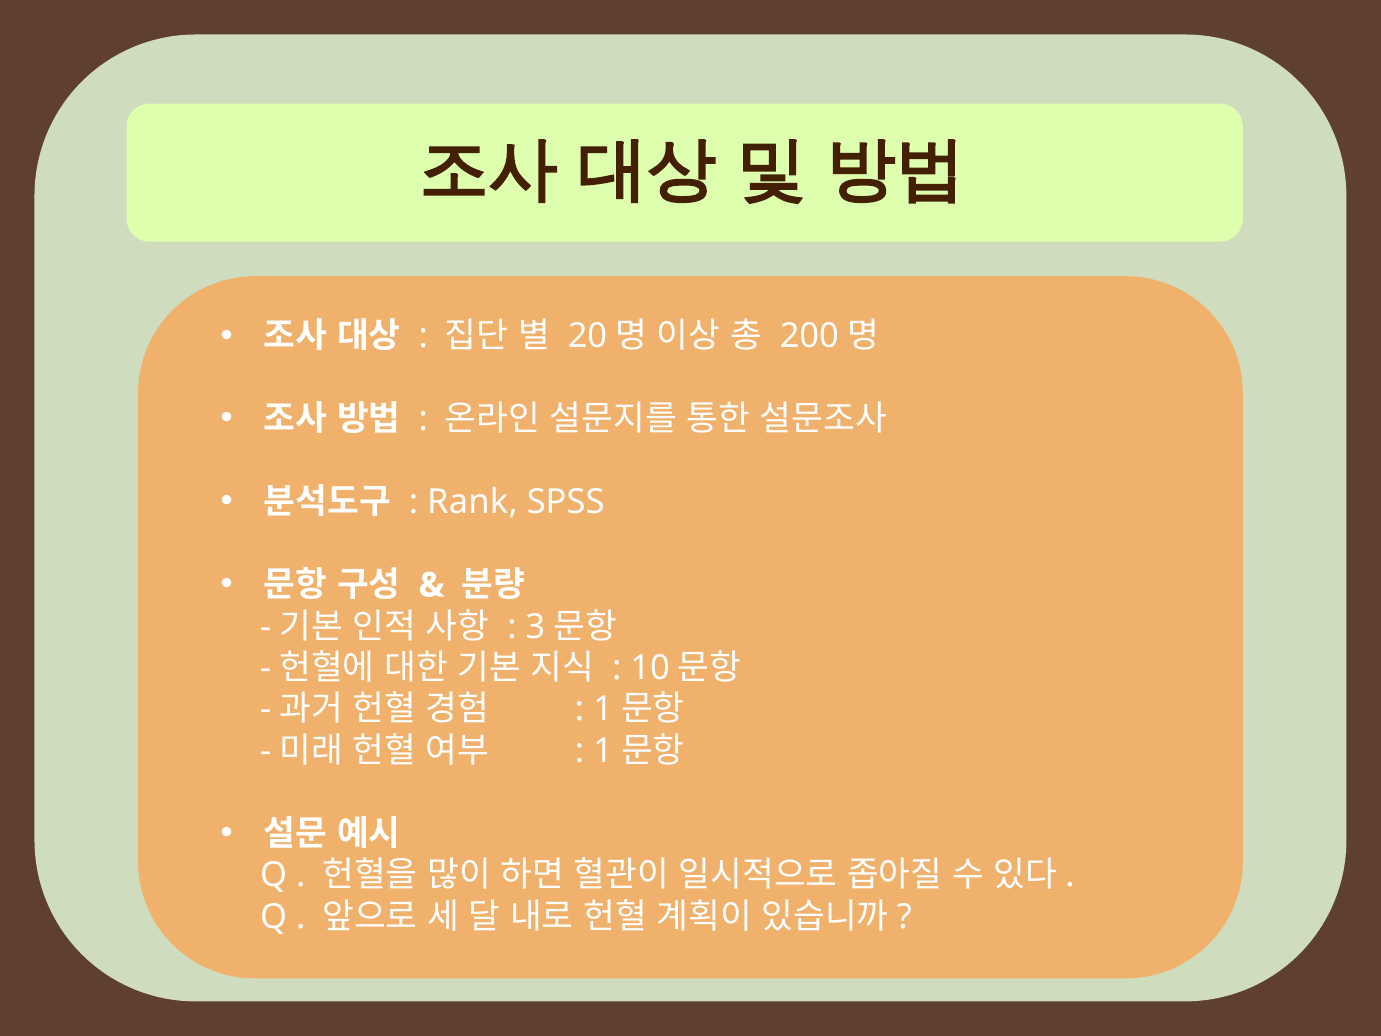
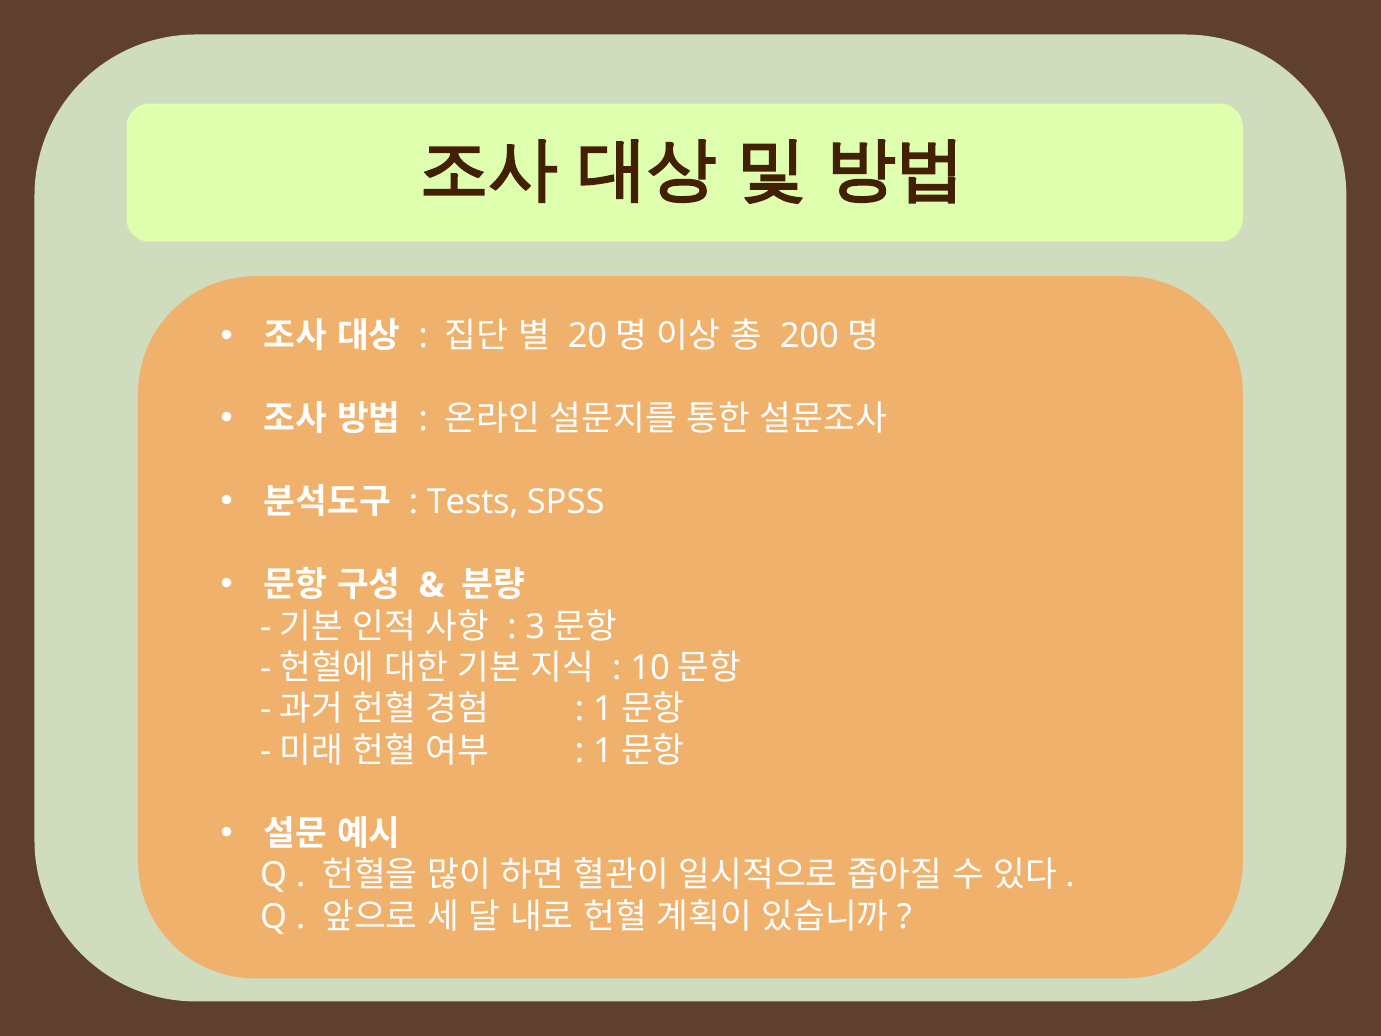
Rank: Rank -> Tests
